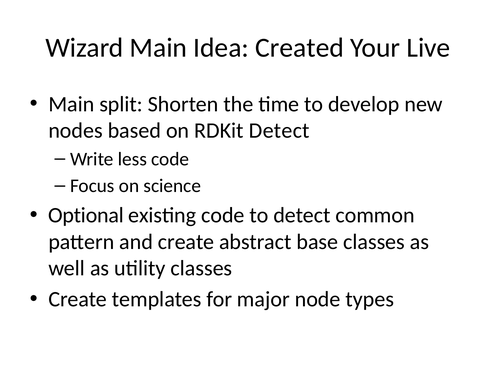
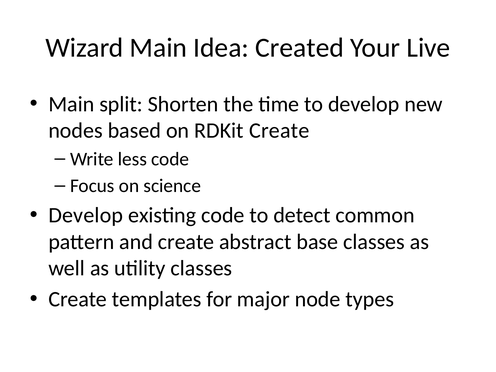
RDKit Detect: Detect -> Create
Optional at (86, 215): Optional -> Develop
